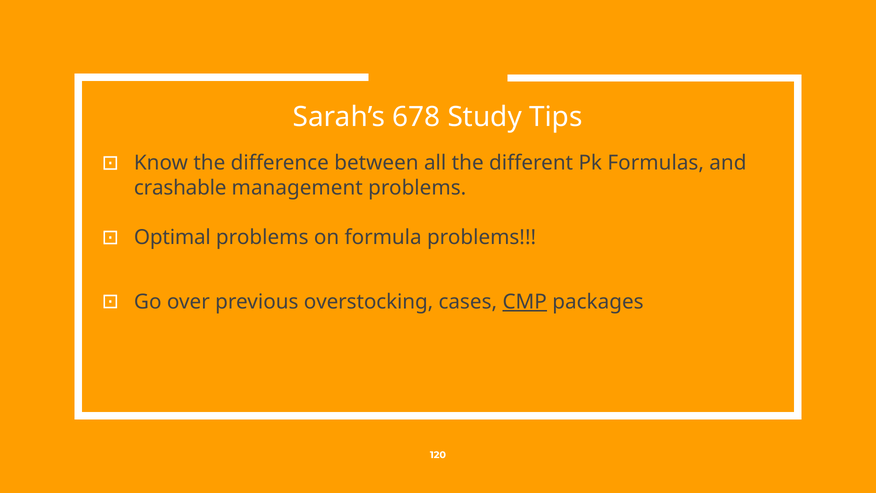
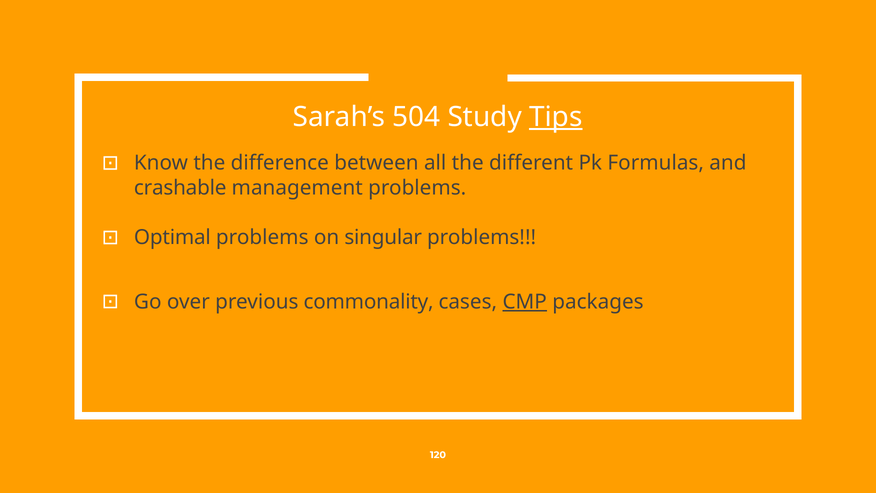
678: 678 -> 504
Tips underline: none -> present
formula: formula -> singular
overstocking: overstocking -> commonality
